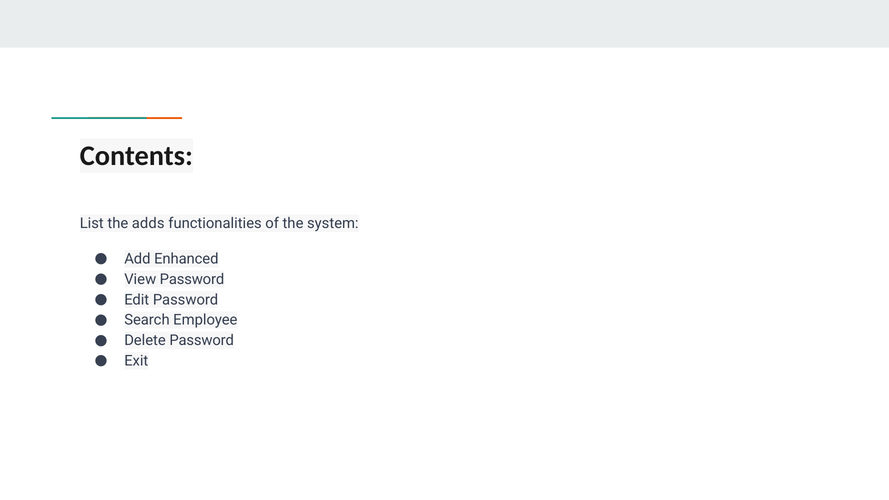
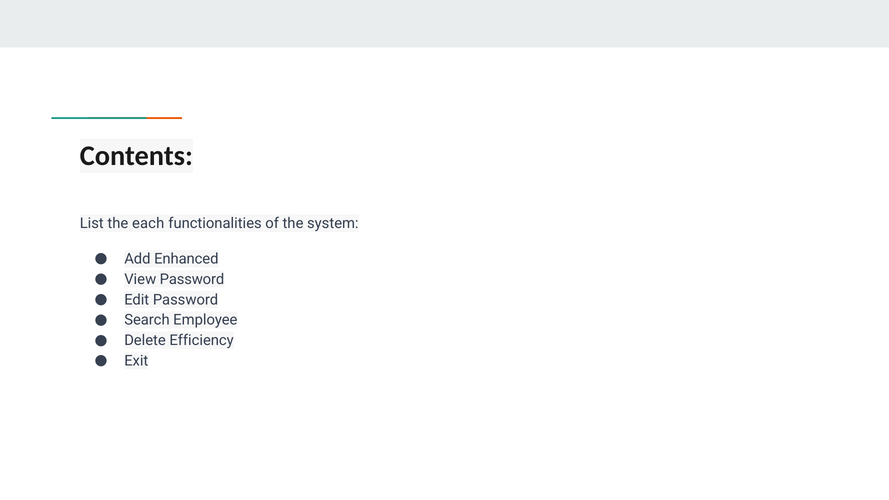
adds: adds -> each
Delete Password: Password -> Efficiency
